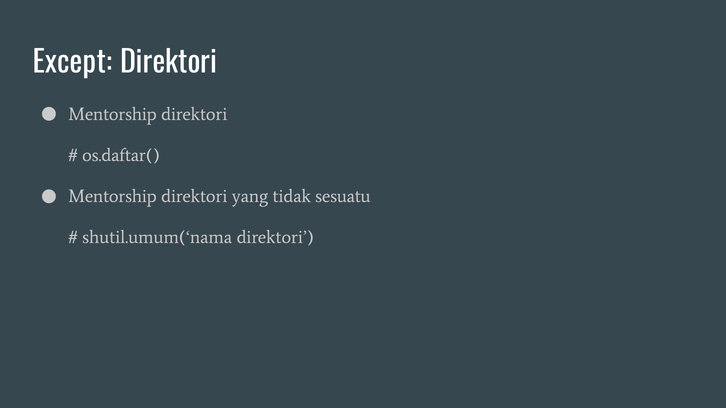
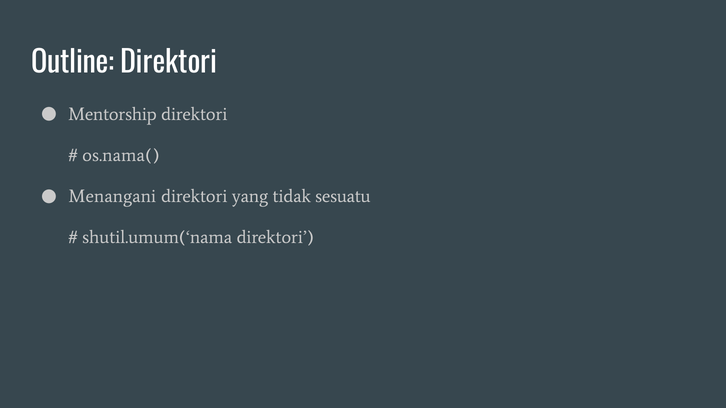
Except: Except -> Outline
os.daftar(: os.daftar( -> os.nama(
Mentorship at (113, 196): Mentorship -> Menangani
